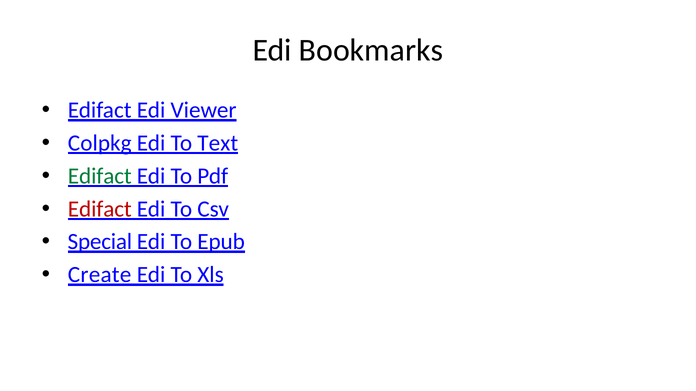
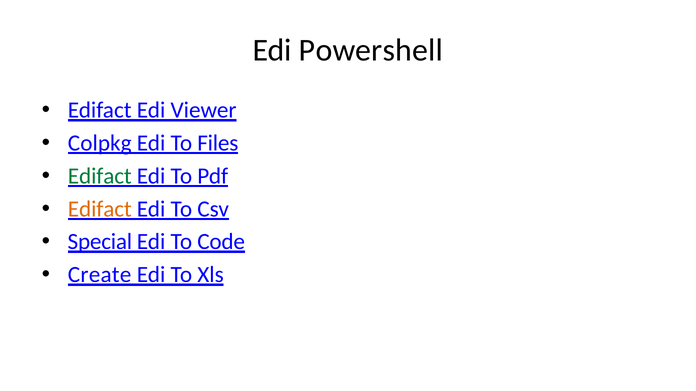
Bookmarks: Bookmarks -> Powershell
Text: Text -> Files
Edifact at (100, 209) colour: red -> orange
Epub: Epub -> Code
